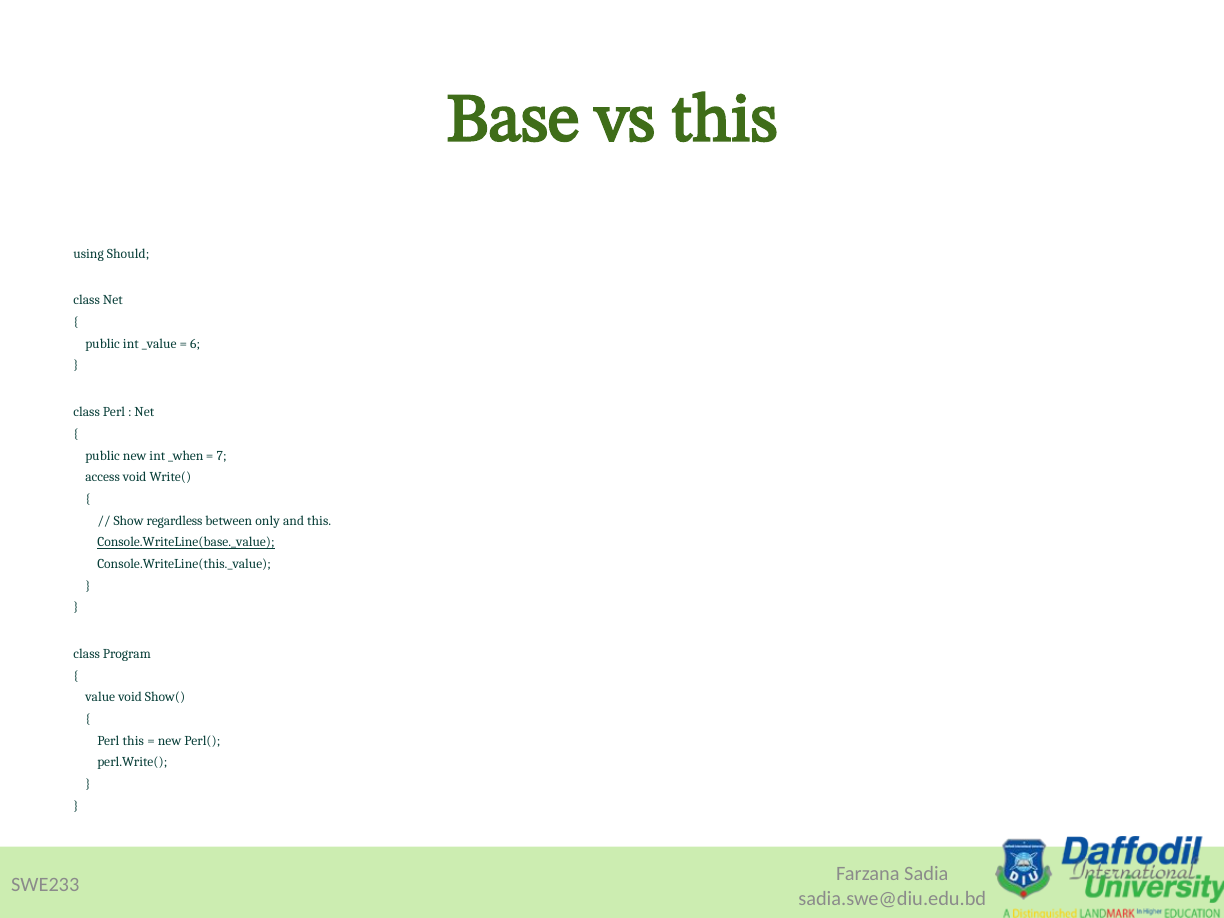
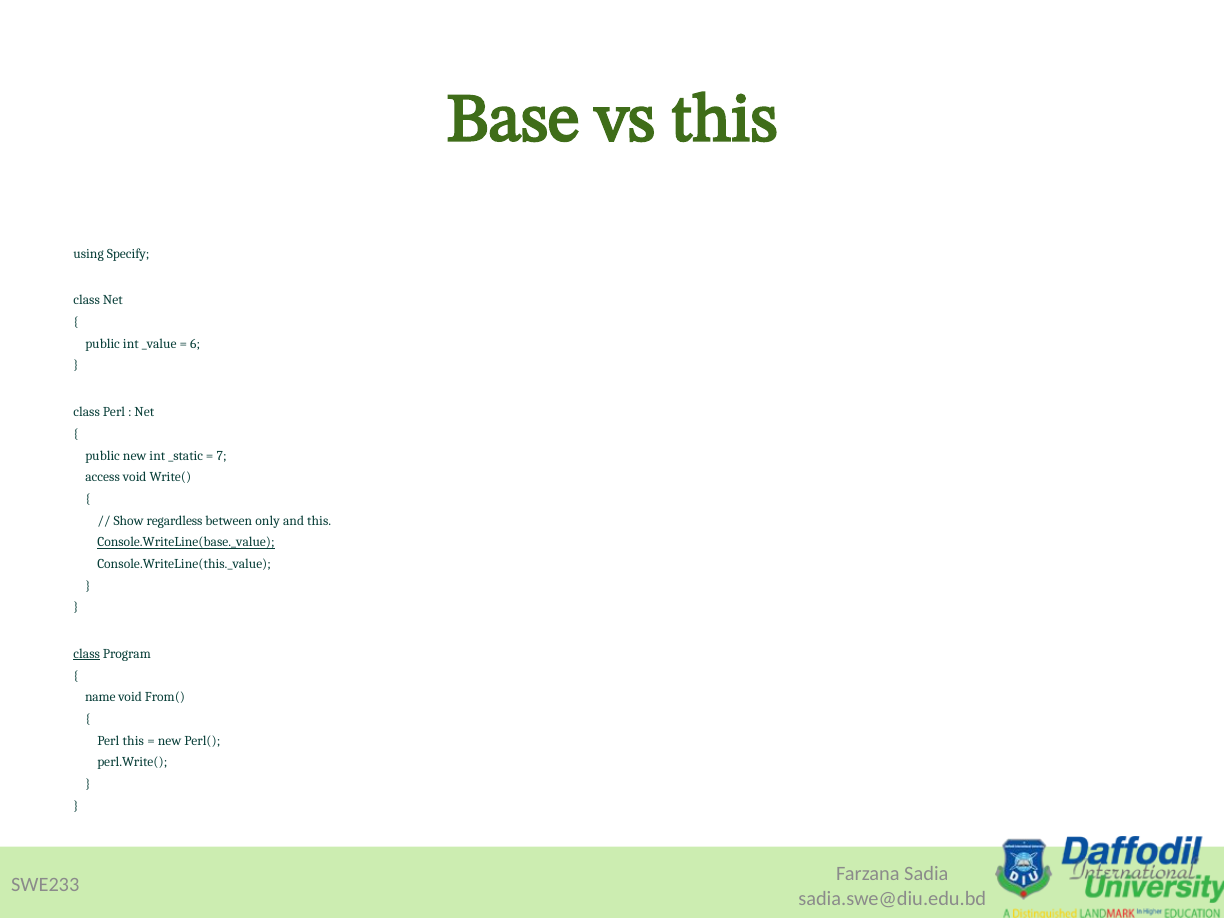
Should: Should -> Specify
_when: _when -> _static
class at (87, 654) underline: none -> present
value: value -> name
Show(: Show( -> From(
